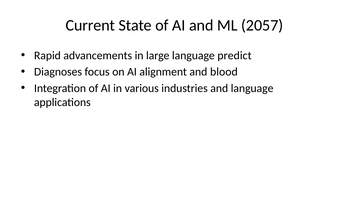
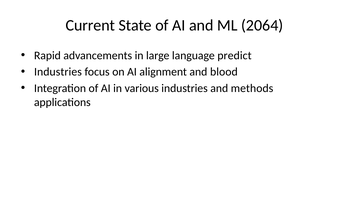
2057: 2057 -> 2064
Diagnoses at (58, 72): Diagnoses -> Industries
and language: language -> methods
